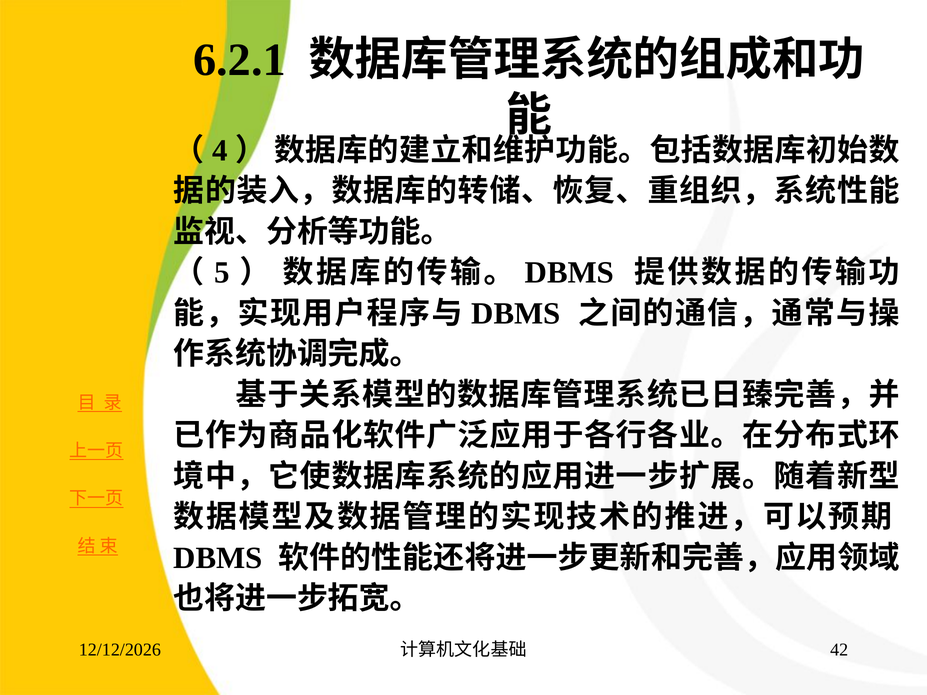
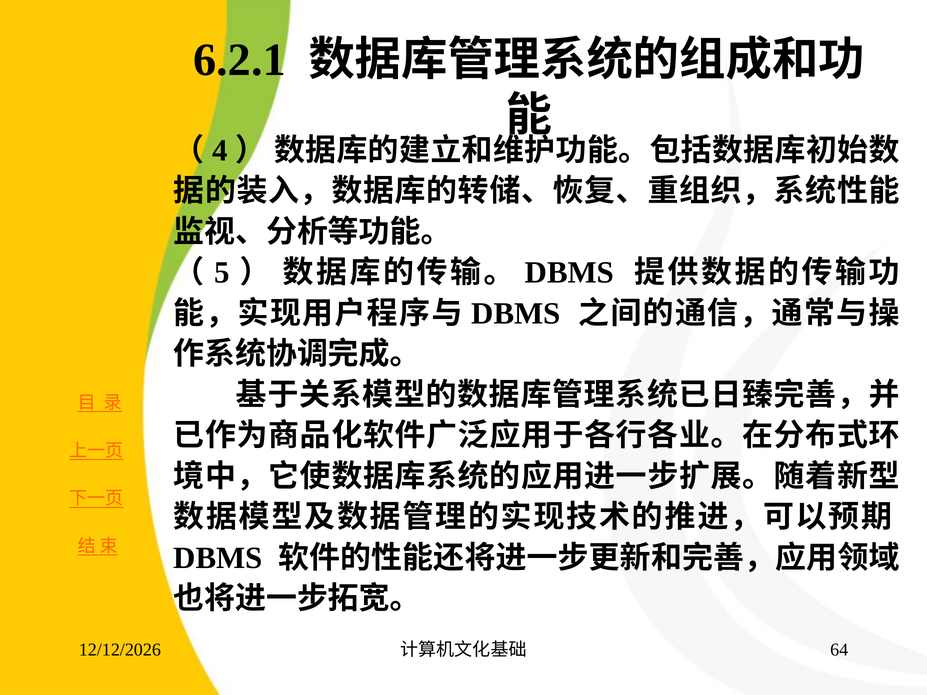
42: 42 -> 64
